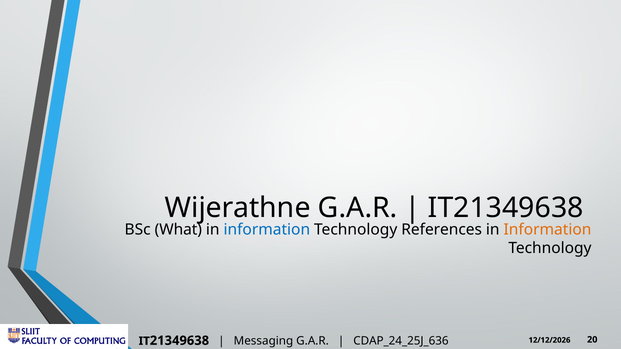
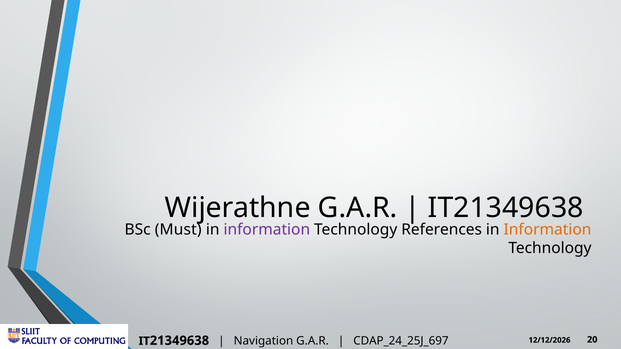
What: What -> Must
information at (267, 230) colour: blue -> purple
Messaging: Messaging -> Navigation
CDAP_24_25J_636: CDAP_24_25J_636 -> CDAP_24_25J_697
